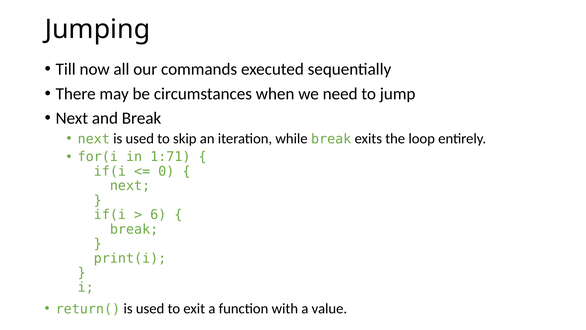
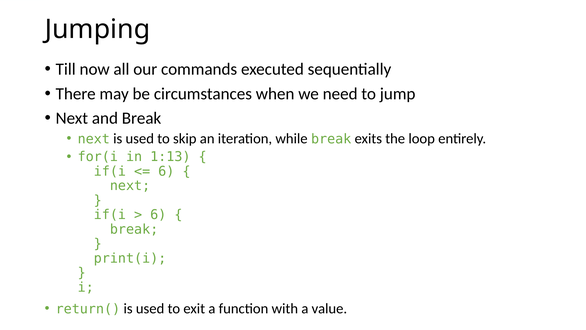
1:71: 1:71 -> 1:13
0 at (166, 171): 0 -> 6
